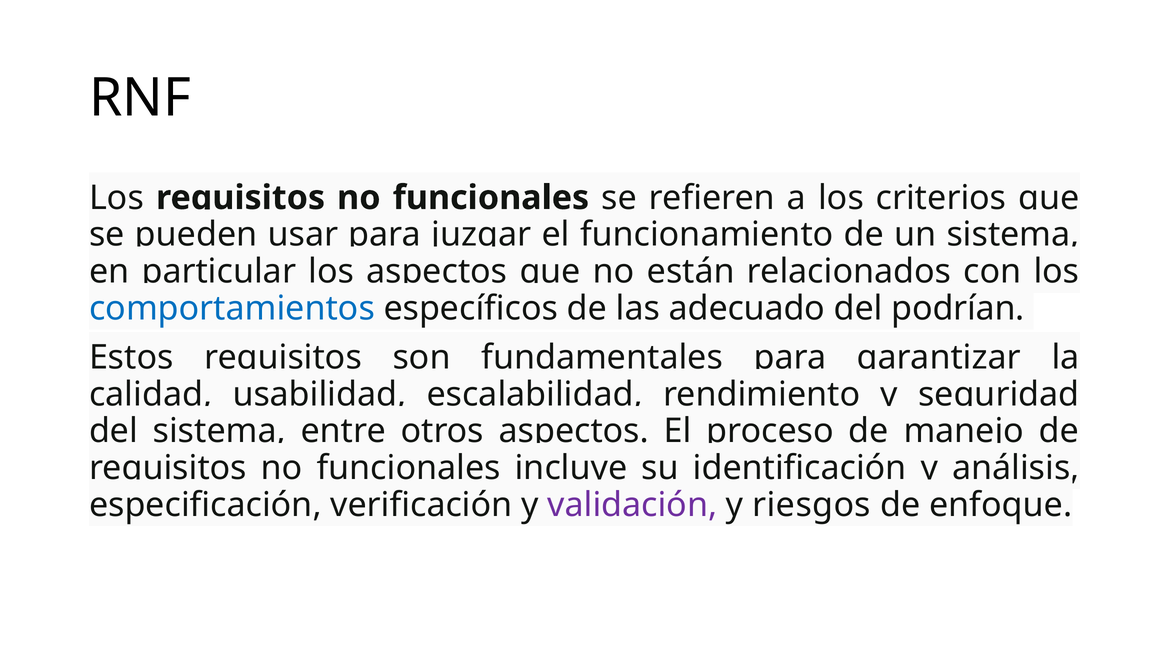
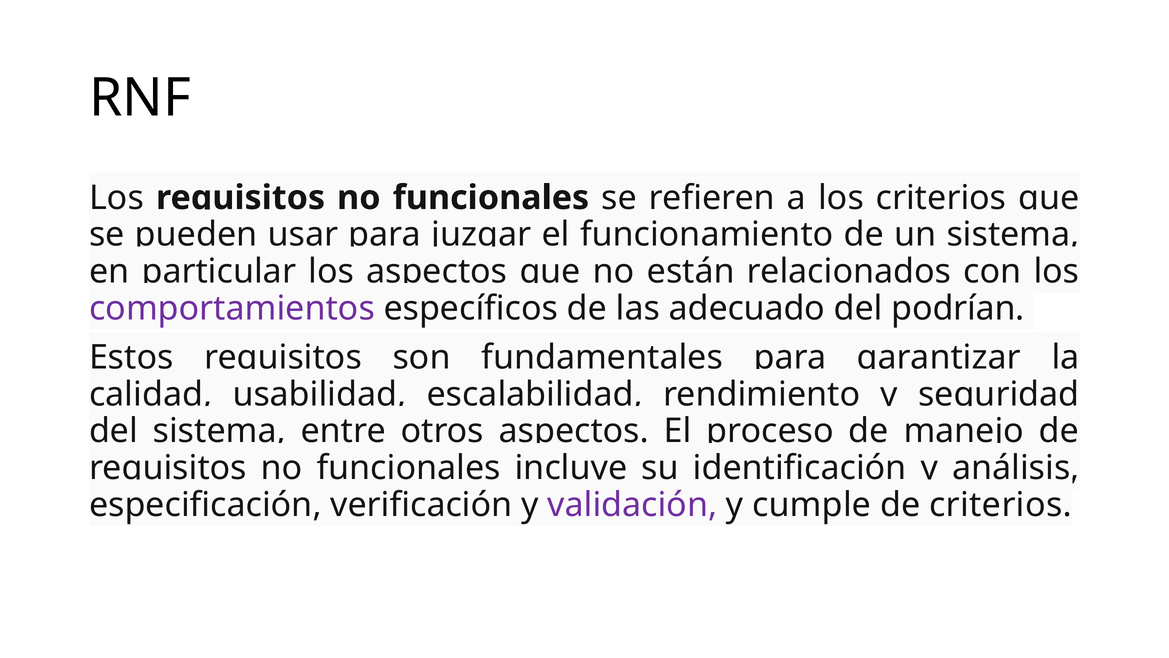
comportamientos colour: blue -> purple
riesgos: riesgos -> cumple
de enfoque: enfoque -> criterios
